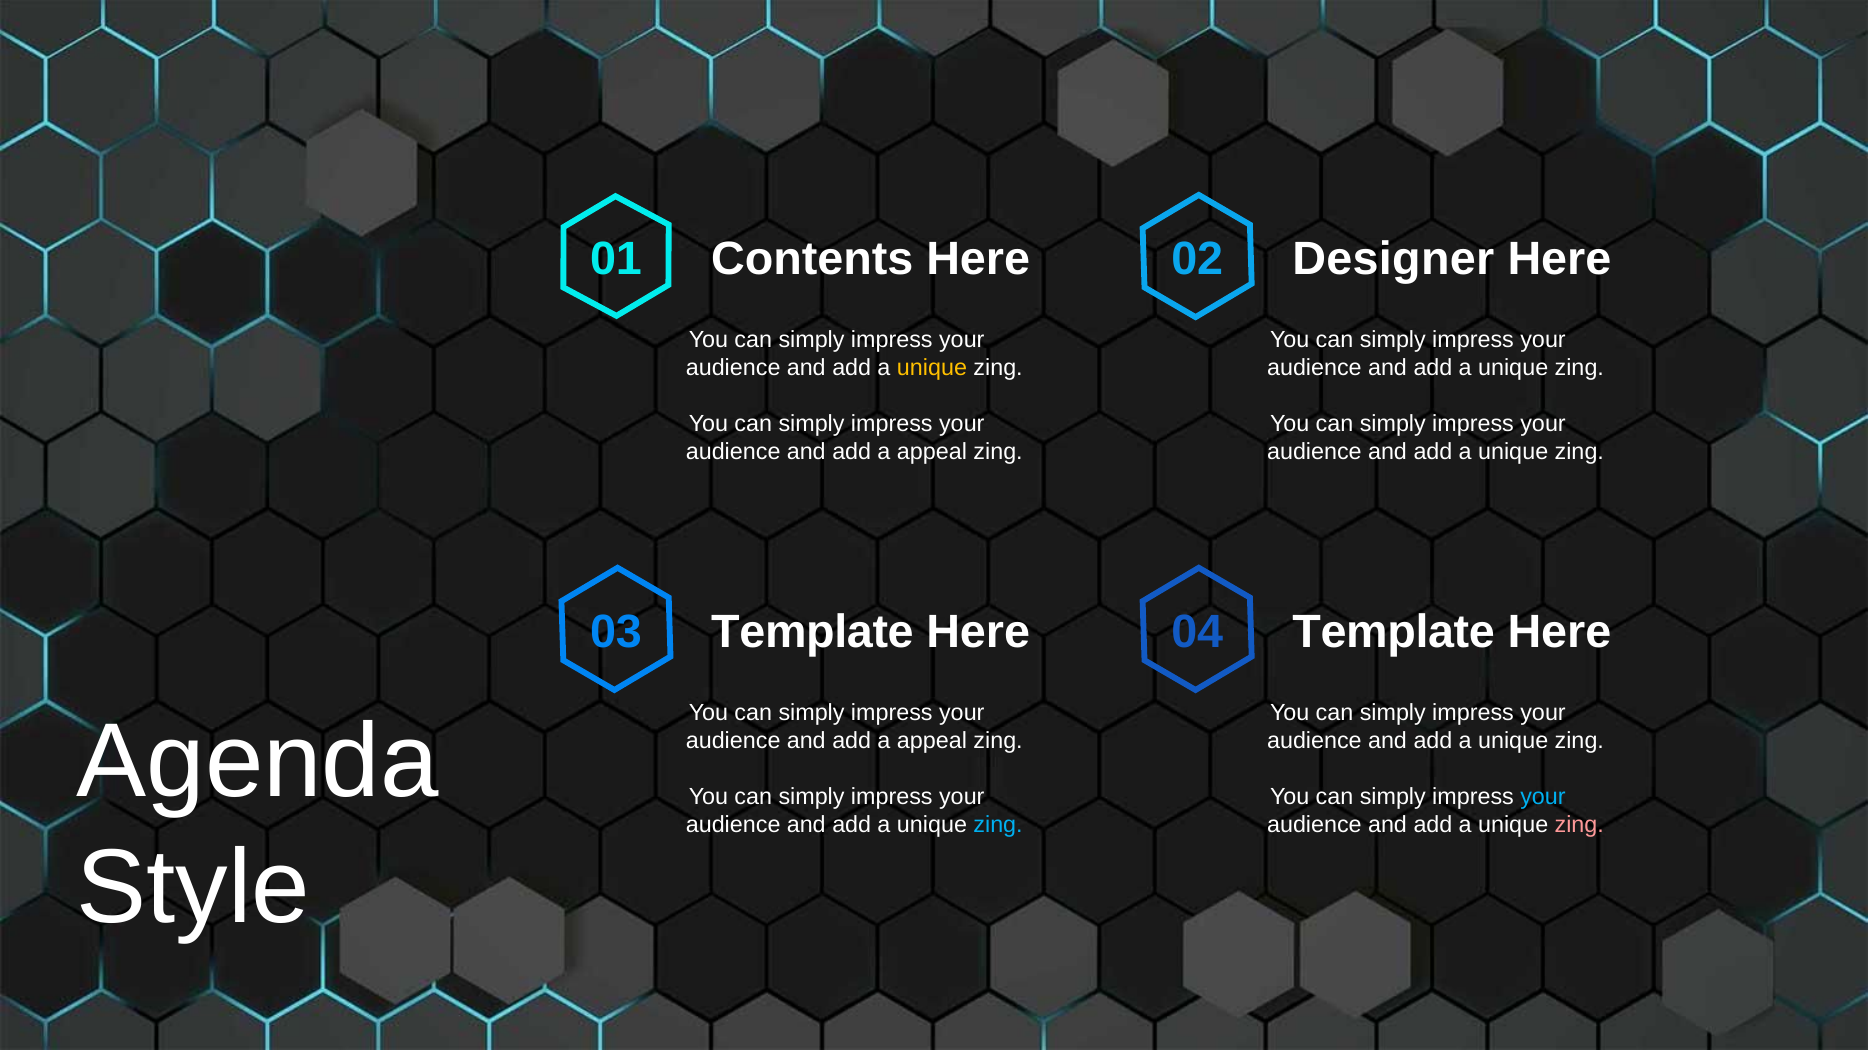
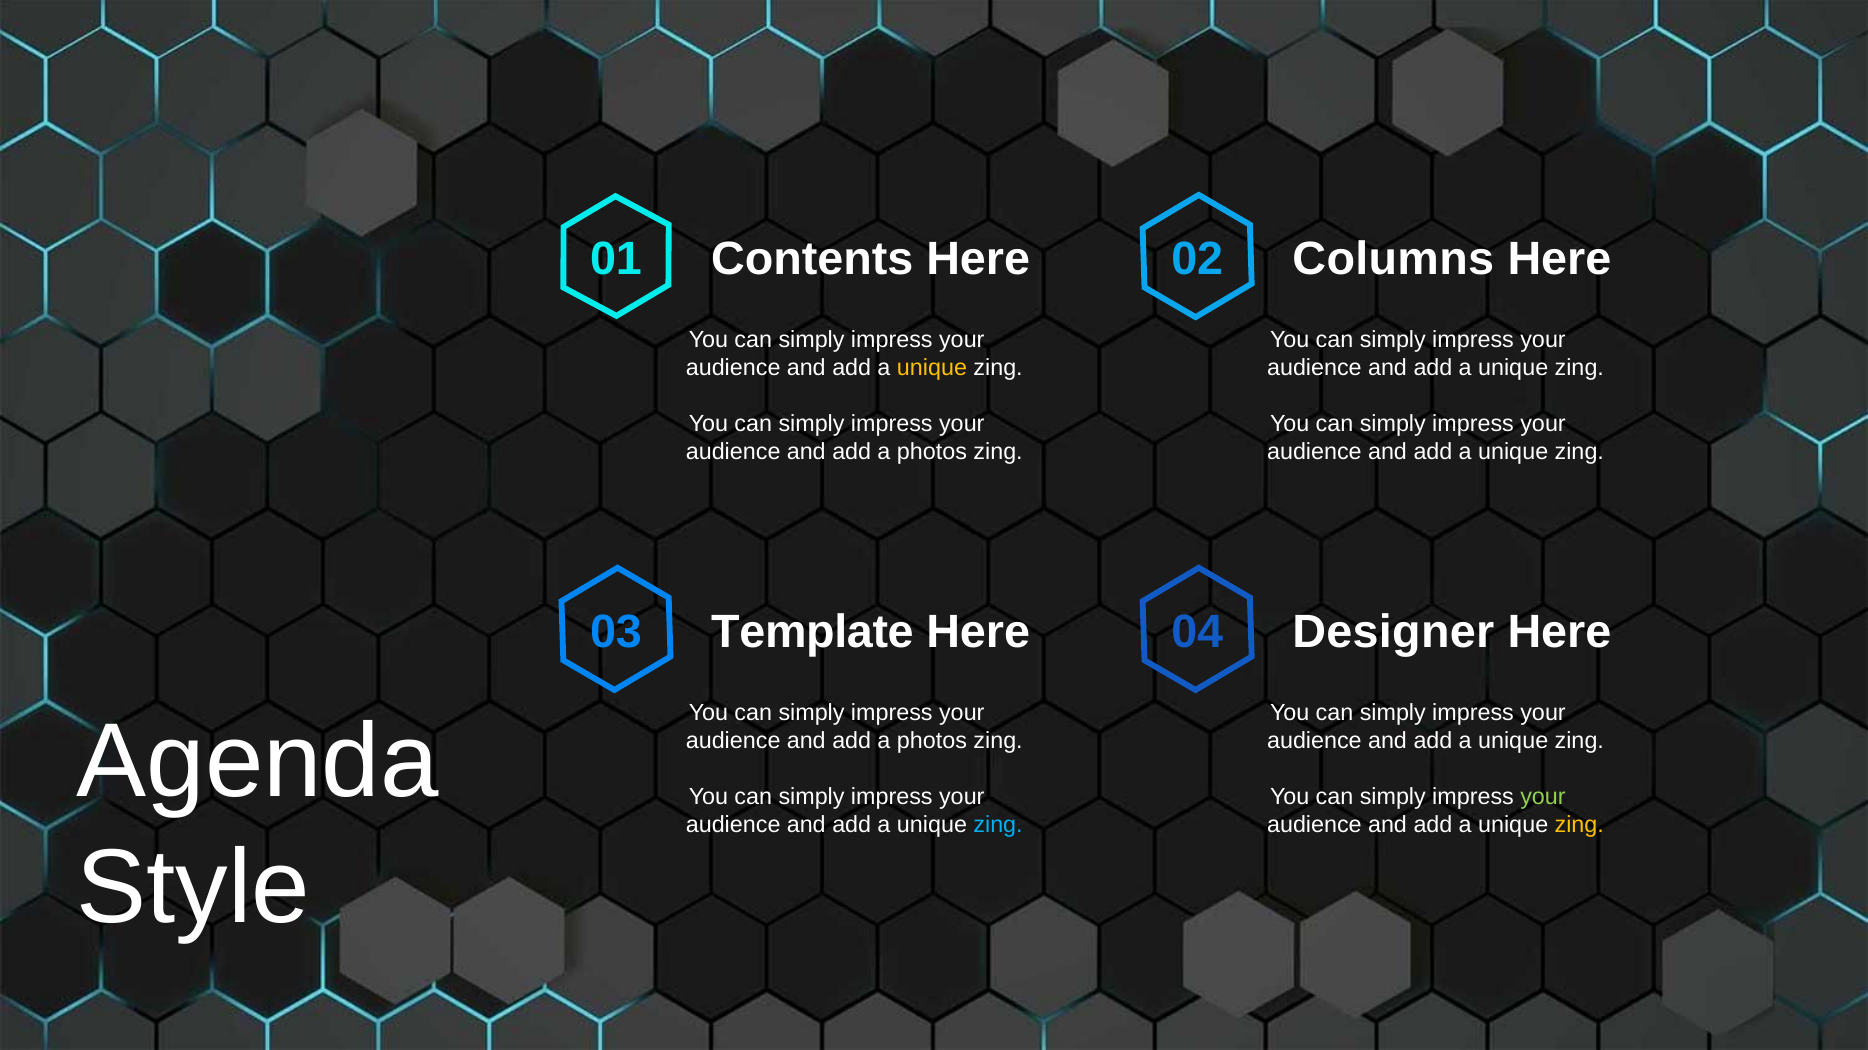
Designer: Designer -> Columns
appeal at (932, 452): appeal -> photos
03 Template: Template -> Designer
appeal at (932, 741): appeal -> photos
your at (1543, 797) colour: light blue -> light green
zing at (1579, 825) colour: pink -> yellow
